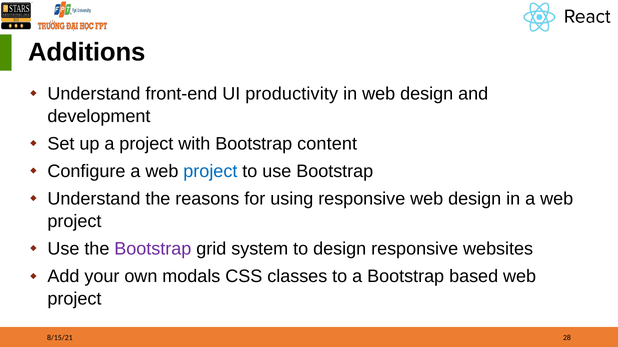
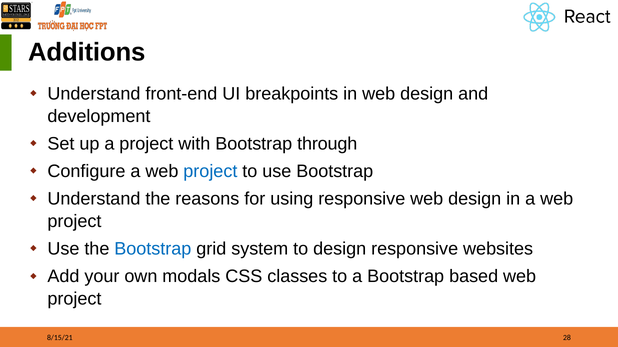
productivity: productivity -> breakpoints
content: content -> through
Bootstrap at (153, 249) colour: purple -> blue
